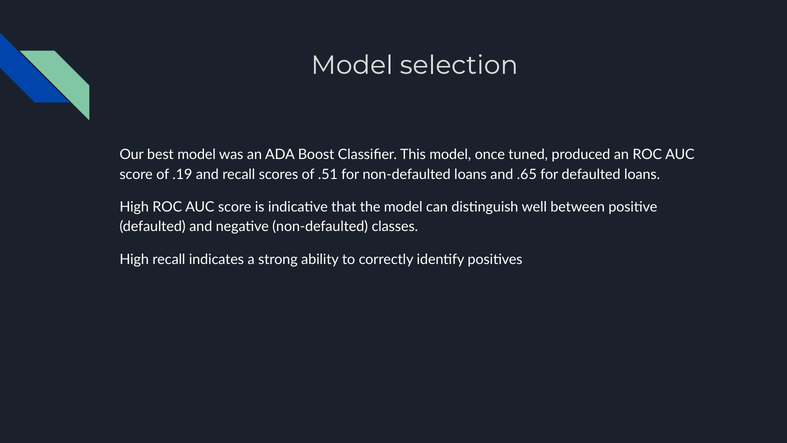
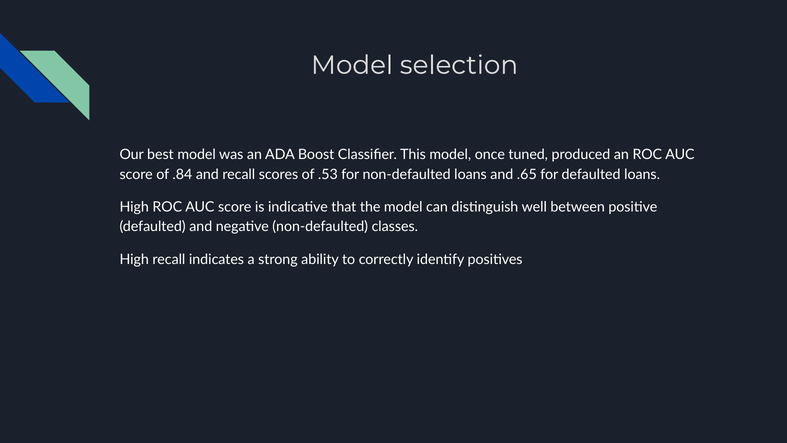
.19: .19 -> .84
.51: .51 -> .53
